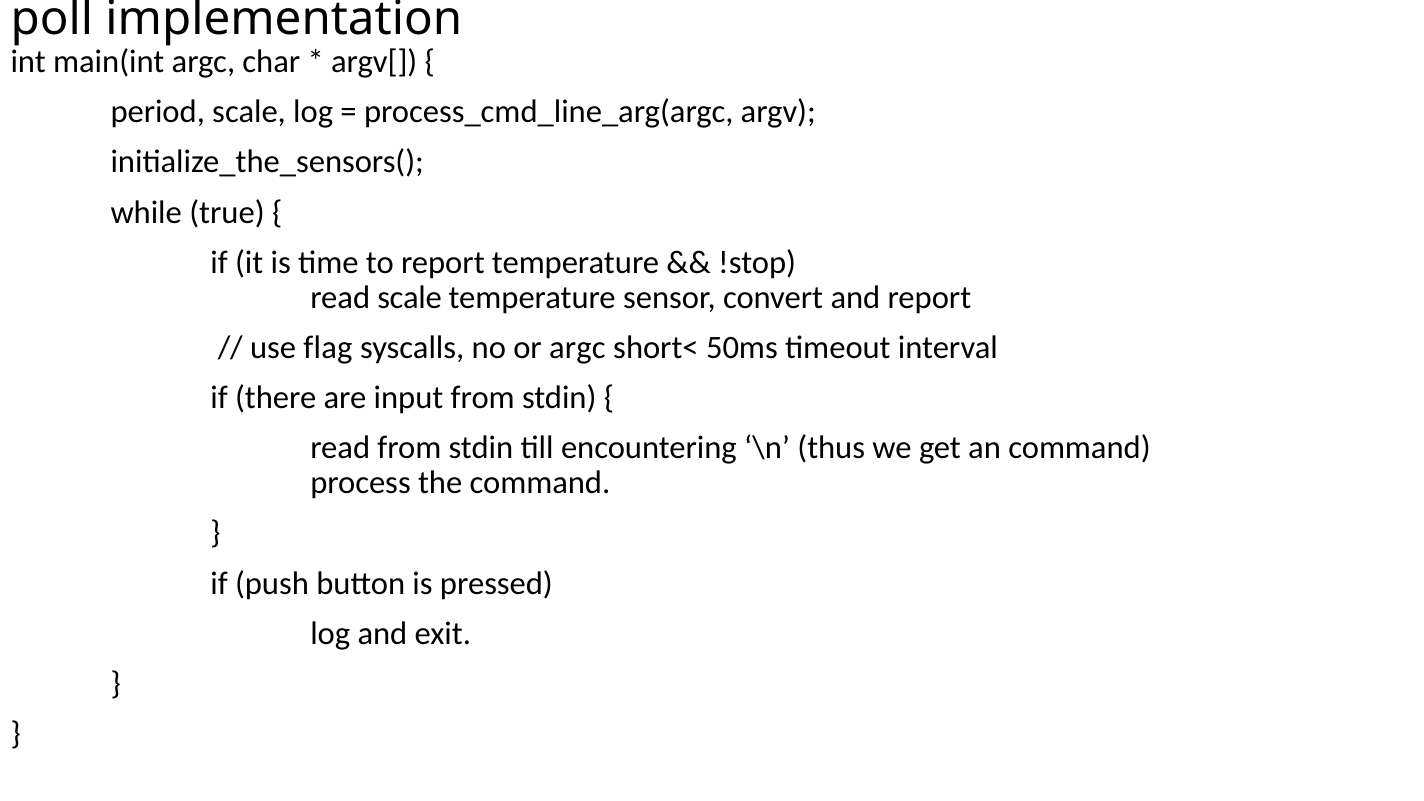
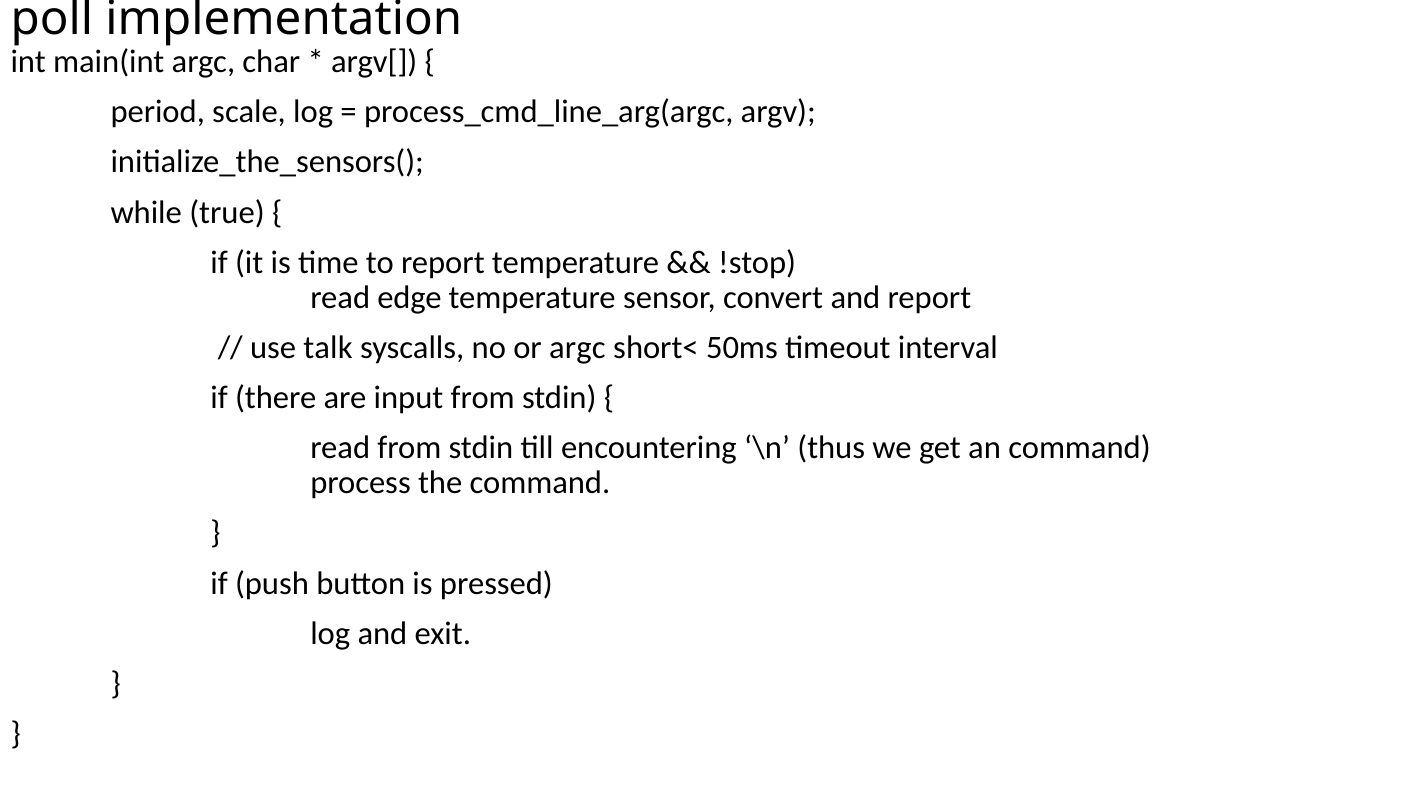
read scale: scale -> edge
flag: flag -> talk
